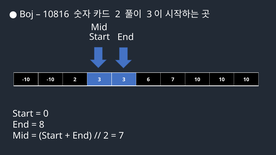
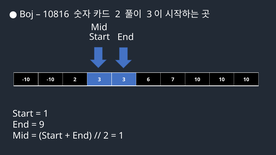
0 at (46, 114): 0 -> 1
8: 8 -> 9
7 at (121, 136): 7 -> 1
